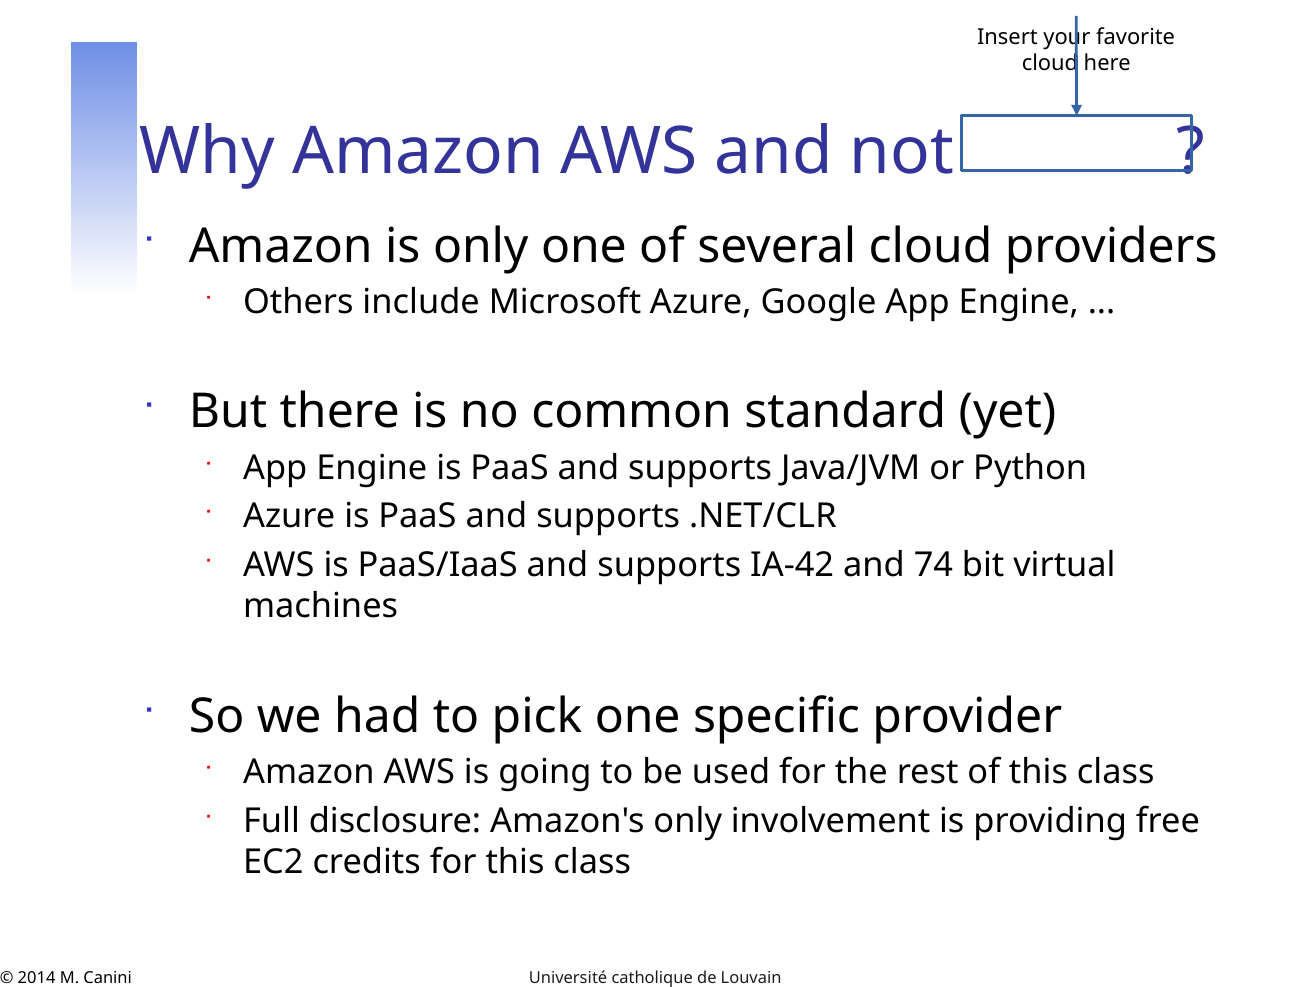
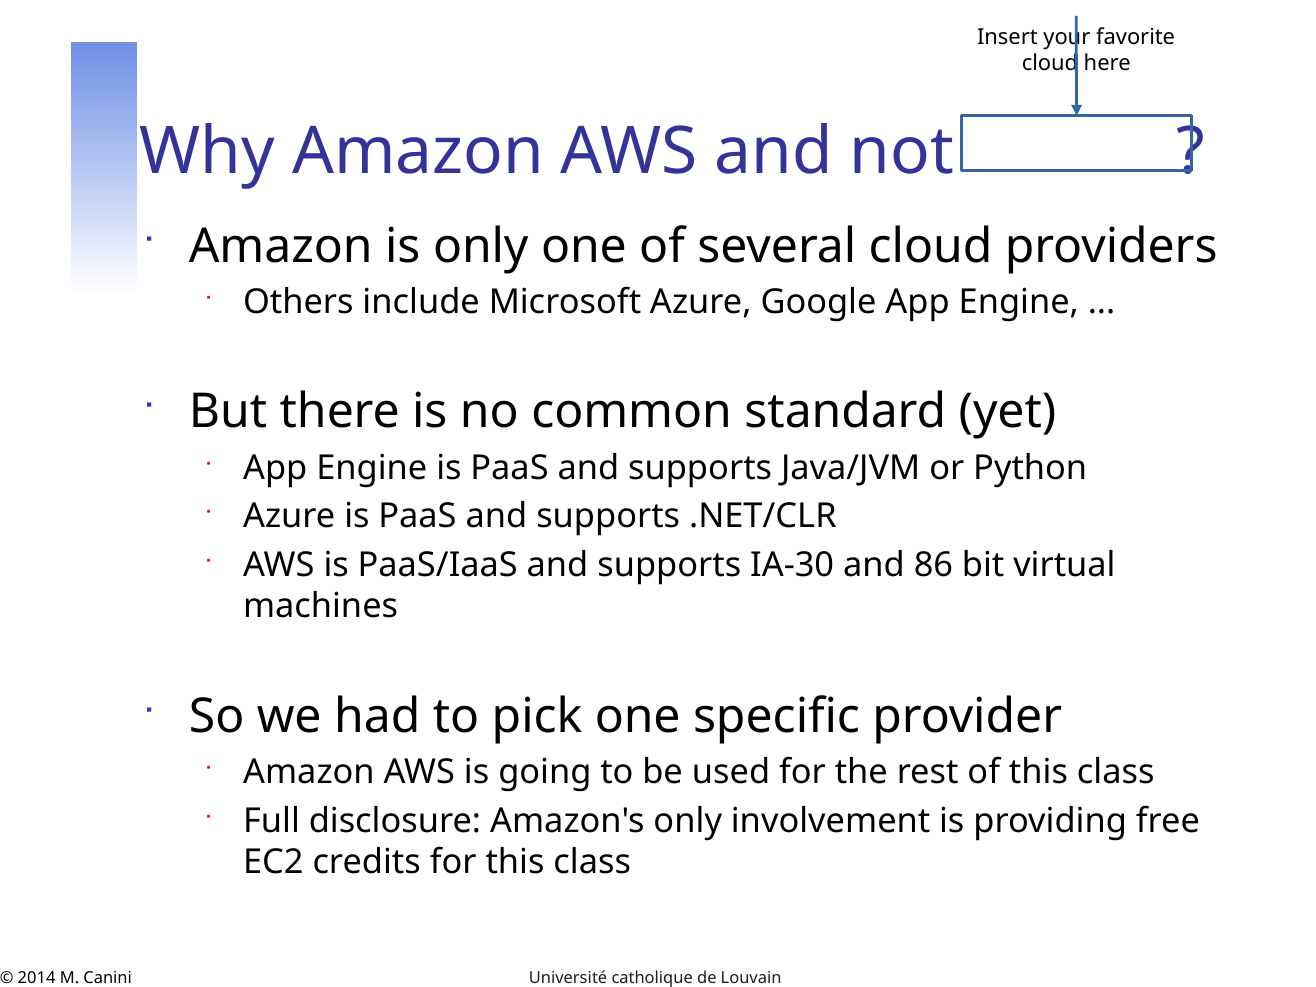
IA-42: IA-42 -> IA-30
74: 74 -> 86
